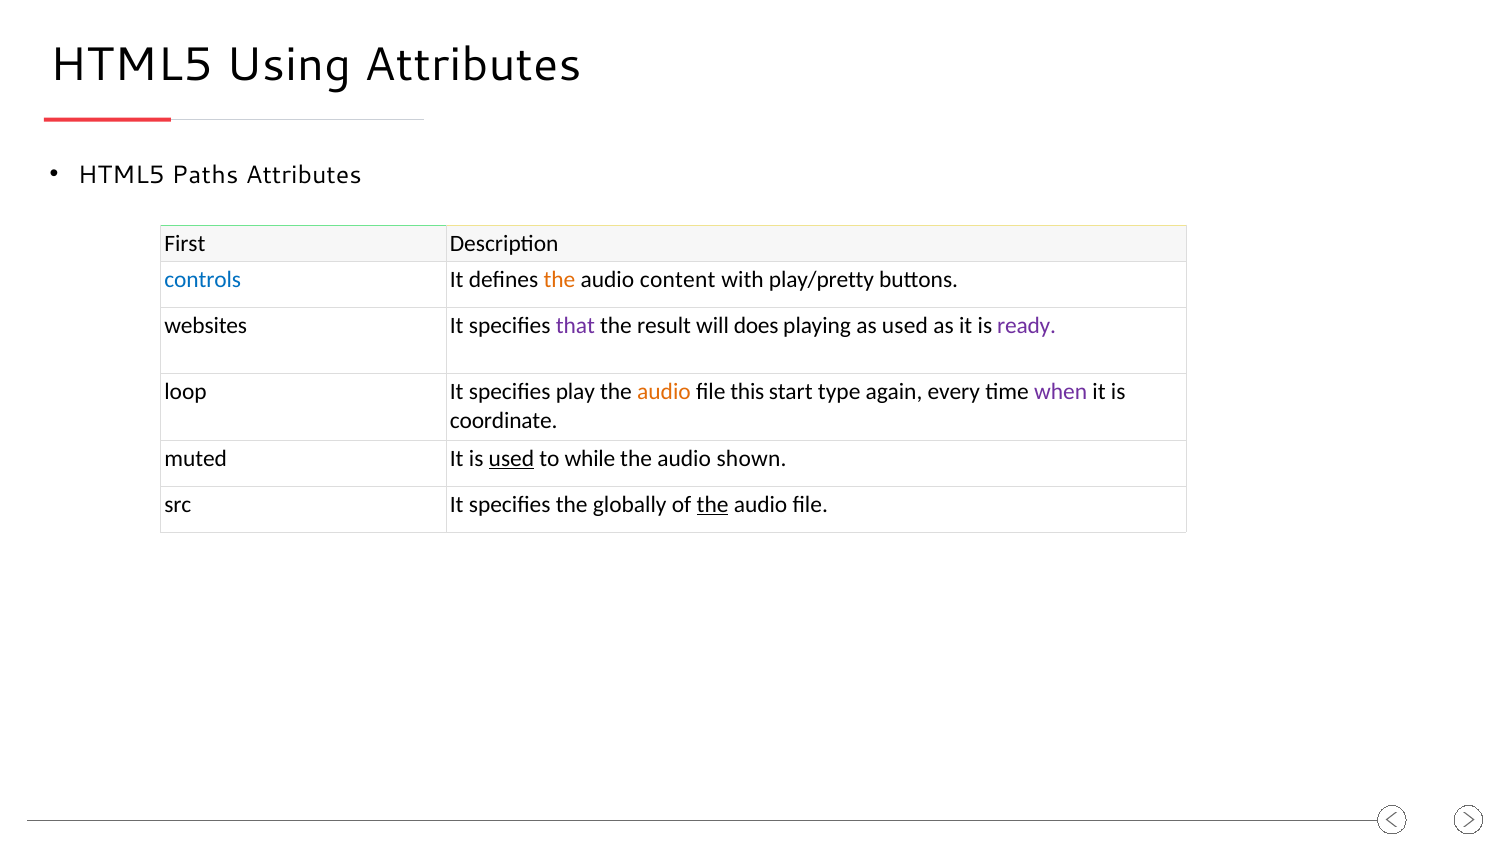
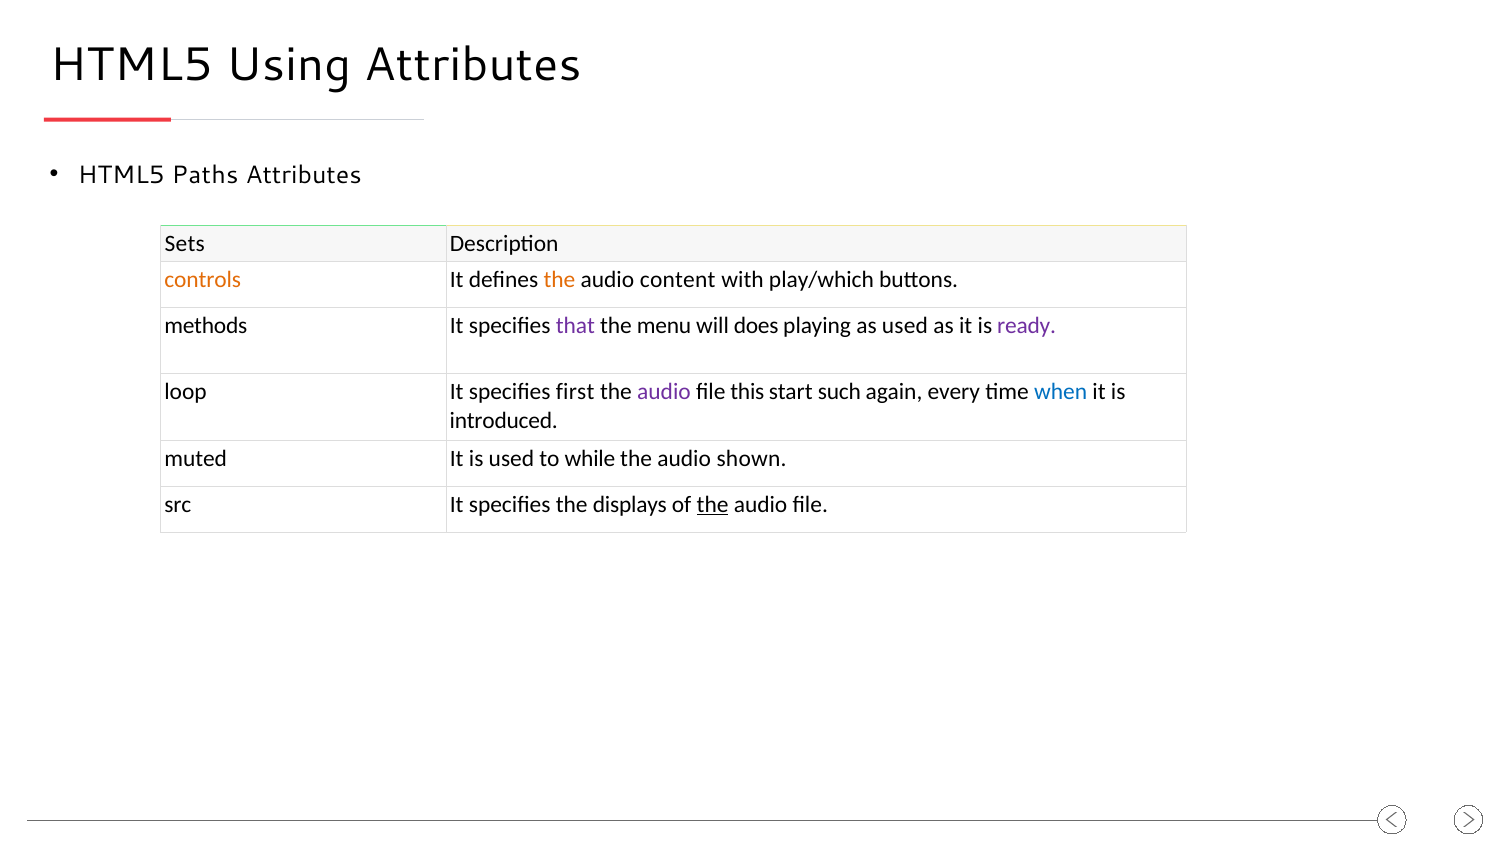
First: First -> Sets
controls colour: blue -> orange
play/pretty: play/pretty -> play/which
websites: websites -> methods
result: result -> menu
play: play -> first
audio at (664, 392) colour: orange -> purple
type: type -> such
when colour: purple -> blue
coordinate: coordinate -> introduced
used at (511, 458) underline: present -> none
globally: globally -> displays
